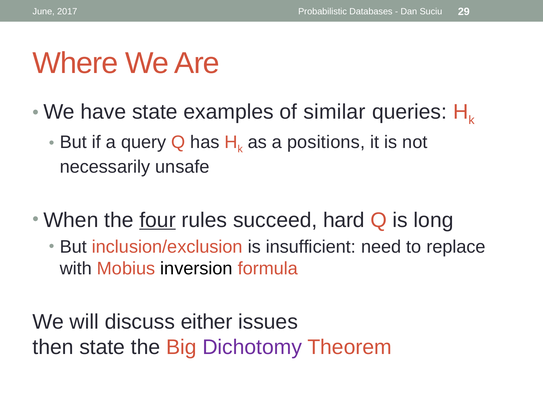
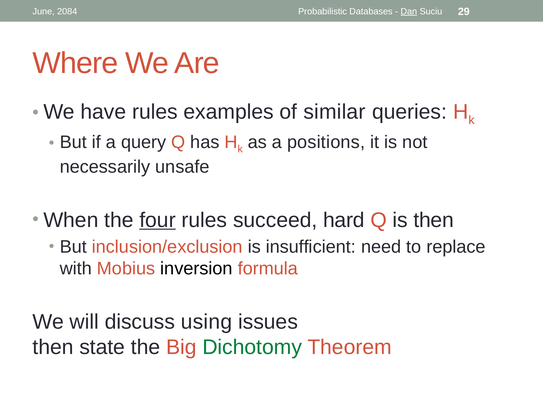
2017: 2017 -> 2084
Dan underline: none -> present
have state: state -> rules
is long: long -> then
either: either -> using
Dichotomy colour: purple -> green
